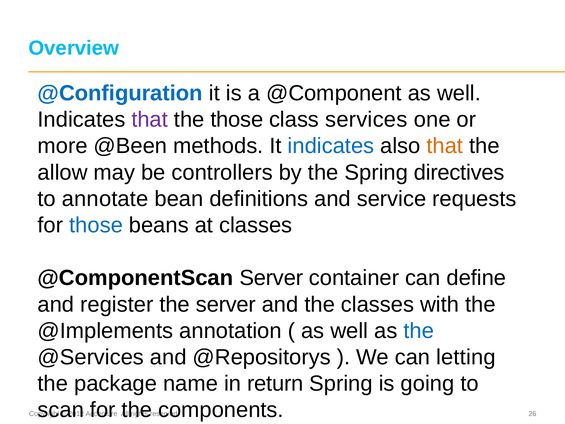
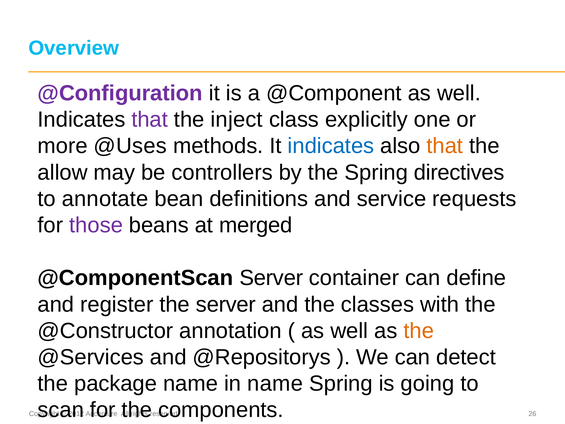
@Configuration colour: blue -> purple
the those: those -> inject
services: services -> explicitly
@Been: @Been -> @Uses
those at (96, 225) colour: blue -> purple
at classes: classes -> merged
@Implements: @Implements -> @Constructor
the at (419, 331) colour: blue -> orange
letting: letting -> detect
in return: return -> name
